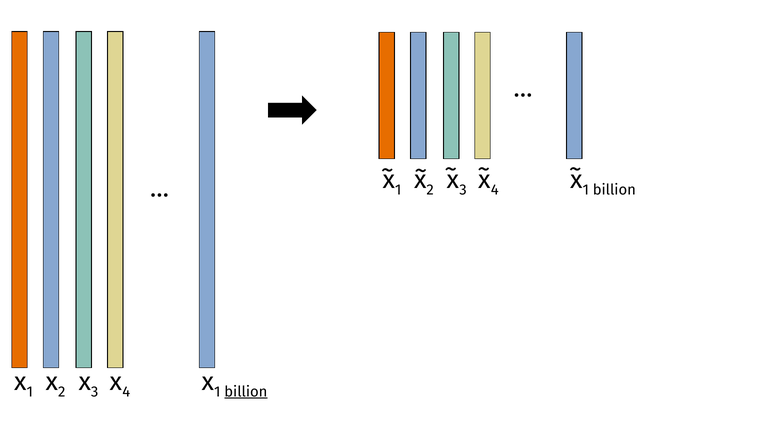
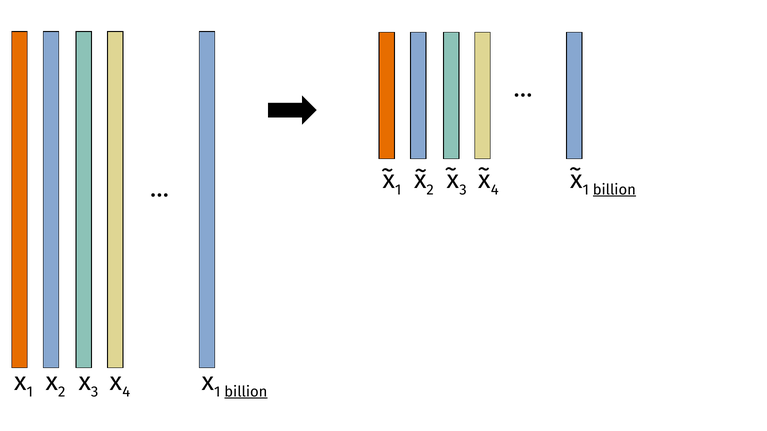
billion at (614, 190) underline: none -> present
